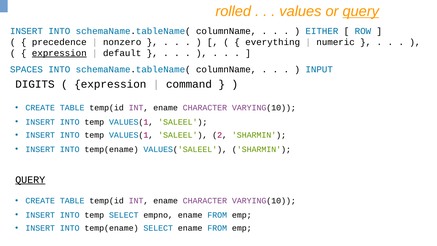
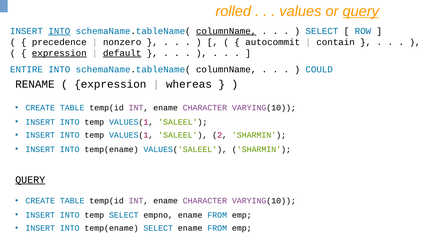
INTO at (59, 31) underline: none -> present
columnName at (226, 31) underline: none -> present
EITHER at (322, 31): EITHER -> SELECT
everything: everything -> autocommit
numeric: numeric -> contain
default underline: none -> present
SPACES: SPACES -> ENTIRE
INPUT: INPUT -> COULD
DIGITS: DIGITS -> RENAME
command: command -> whereas
